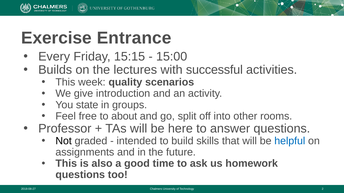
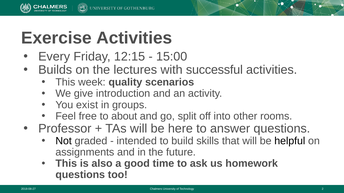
Exercise Entrance: Entrance -> Activities
15:15: 15:15 -> 12:15
state: state -> exist
helpful colour: blue -> black
